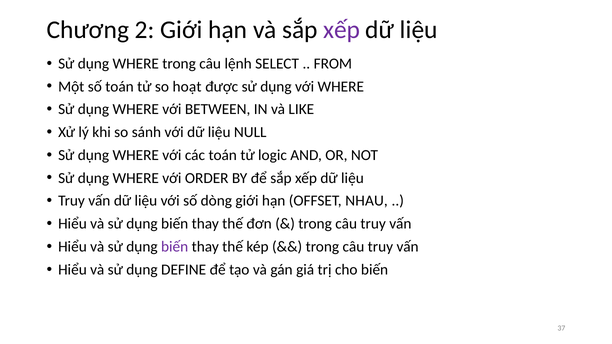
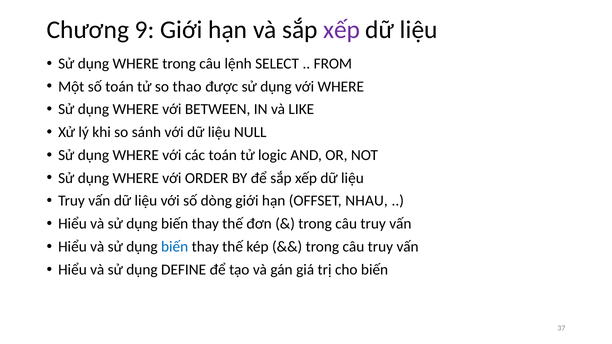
2: 2 -> 9
hoạt: hoạt -> thao
biến at (175, 247) colour: purple -> blue
